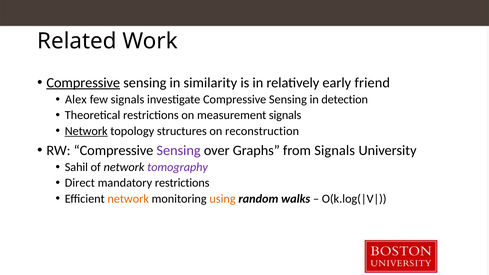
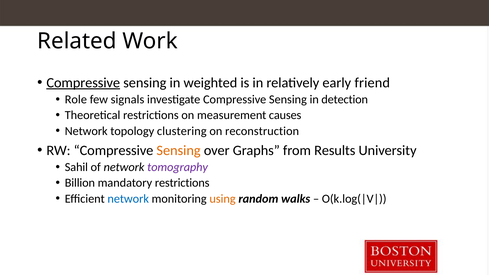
similarity: similarity -> weighted
Alex: Alex -> Role
measurement signals: signals -> causes
Network at (86, 131) underline: present -> none
structures: structures -> clustering
Sensing at (179, 150) colour: purple -> orange
from Signals: Signals -> Results
Direct: Direct -> Billion
network at (128, 199) colour: orange -> blue
